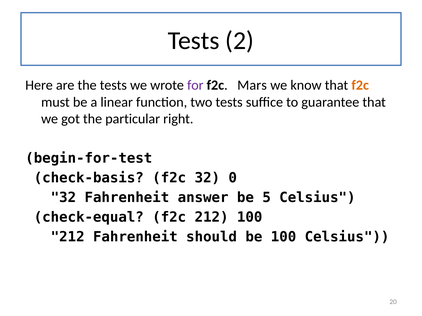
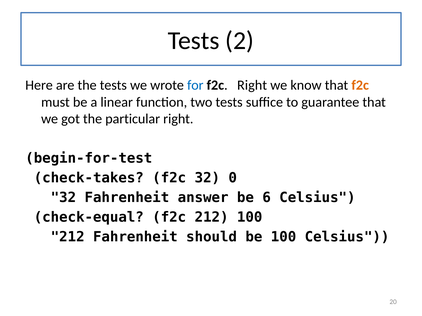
for colour: purple -> blue
f2c Mars: Mars -> Right
check-basis: check-basis -> check-takes
5: 5 -> 6
